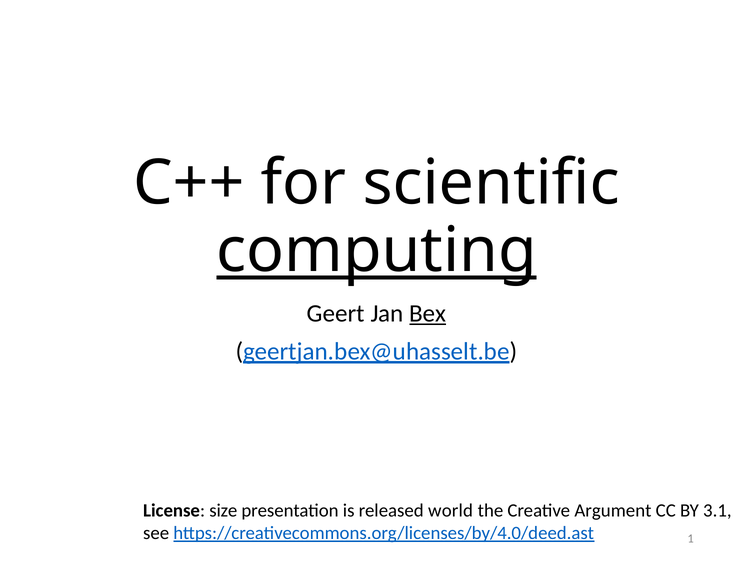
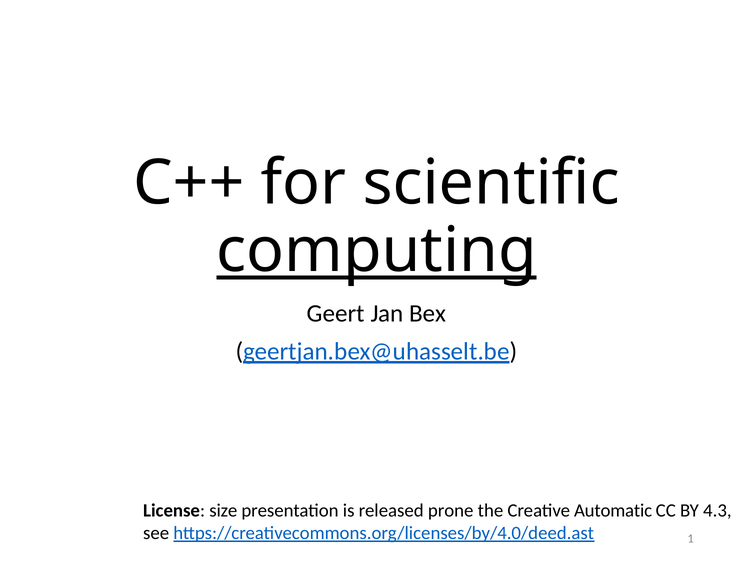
Bex underline: present -> none
world: world -> prone
Argument: Argument -> Automatic
3.1: 3.1 -> 4.3
